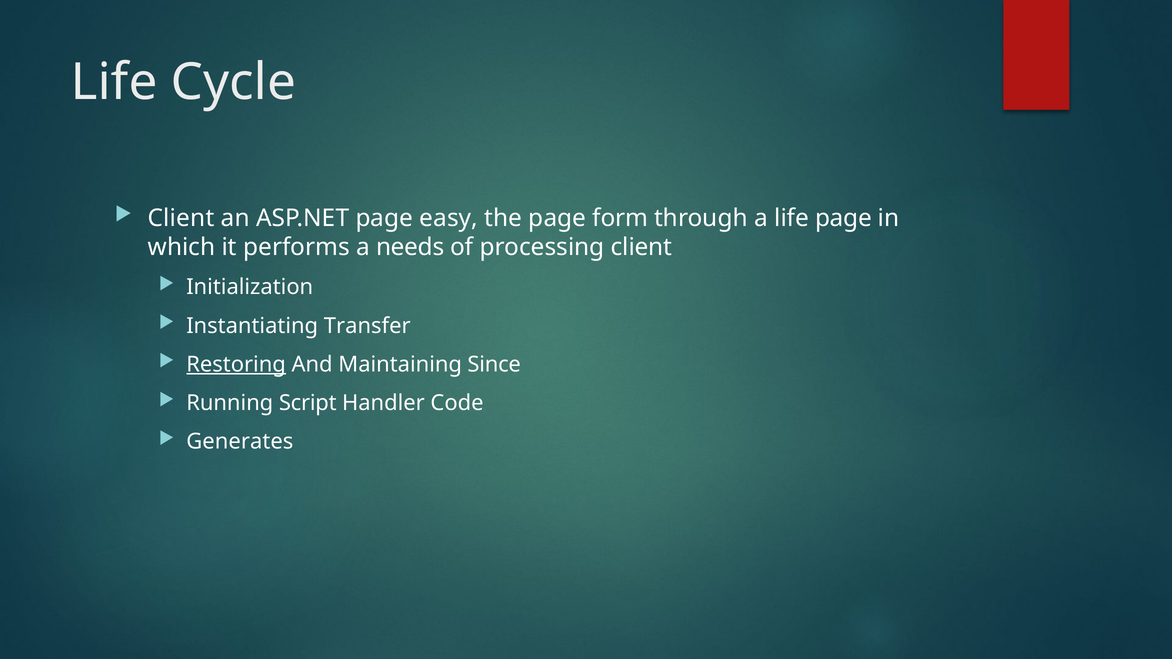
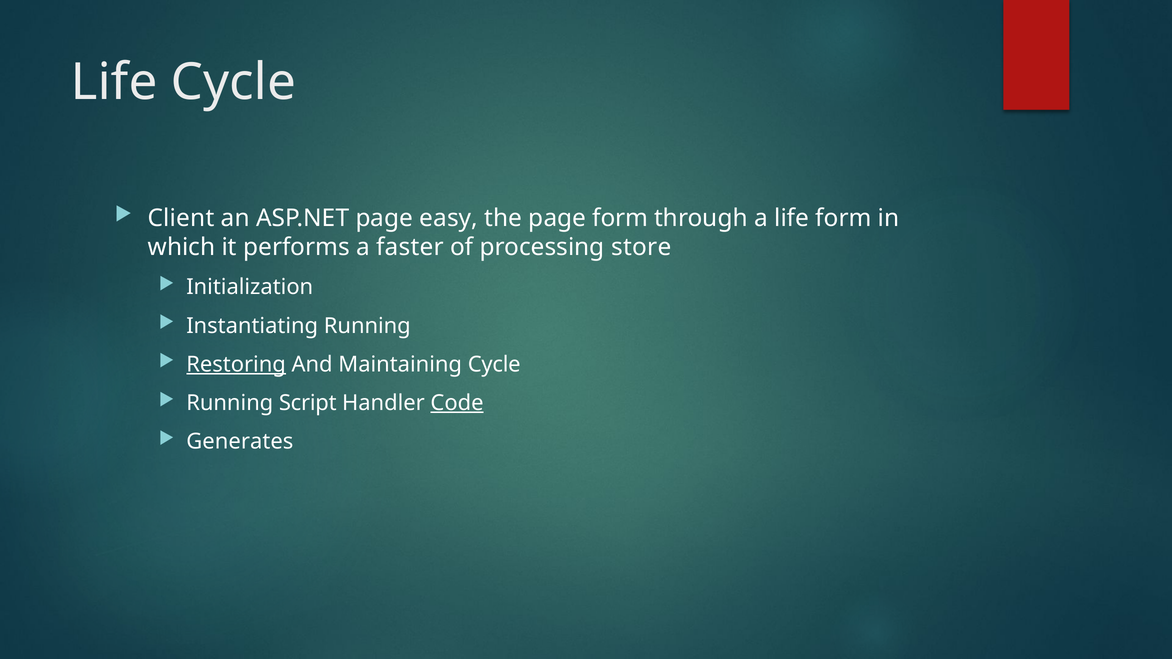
life page: page -> form
needs: needs -> faster
processing client: client -> store
Instantiating Transfer: Transfer -> Running
Maintaining Since: Since -> Cycle
Code underline: none -> present
